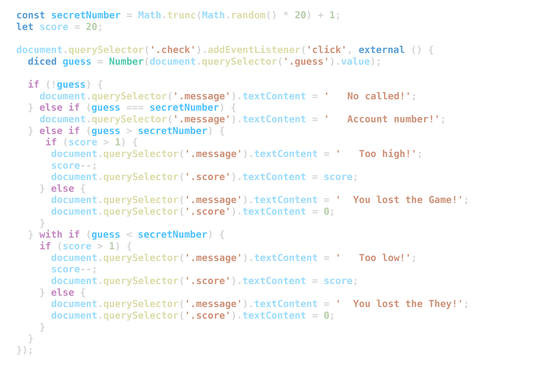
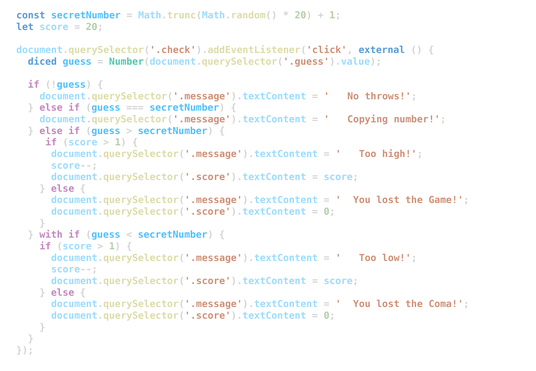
called: called -> throws
Account: Account -> Copying
They: They -> Coma
